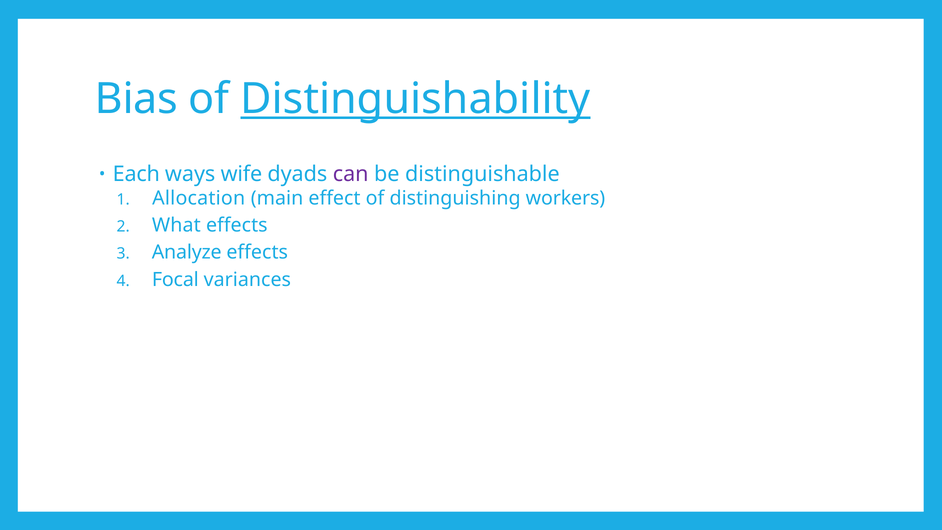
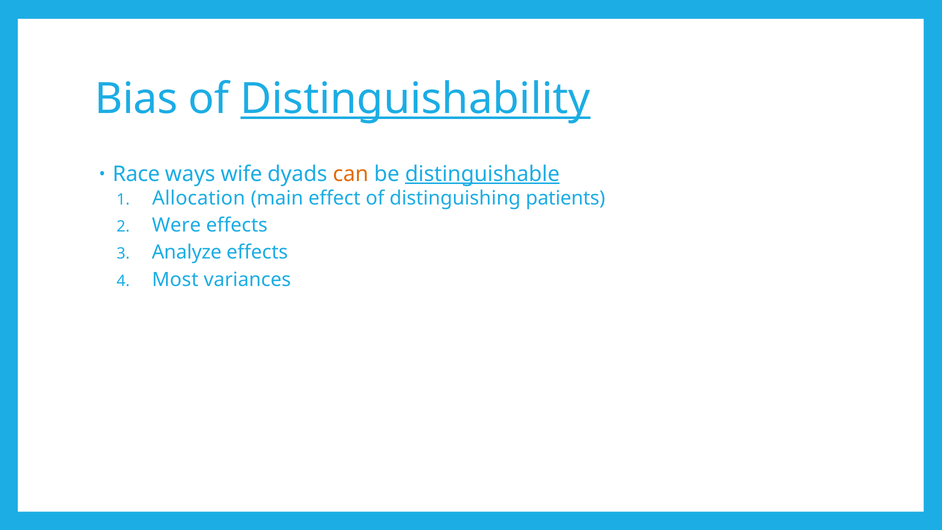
Each: Each -> Race
can colour: purple -> orange
distinguishable underline: none -> present
workers: workers -> patients
What: What -> Were
Focal: Focal -> Most
